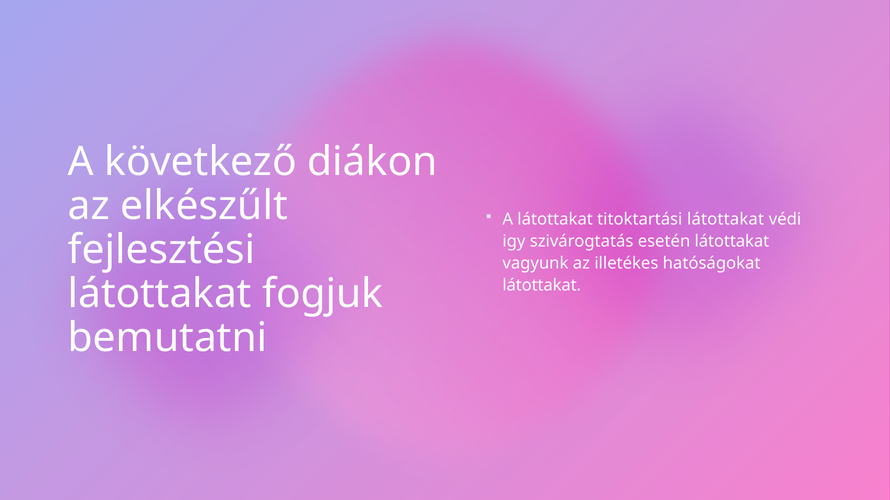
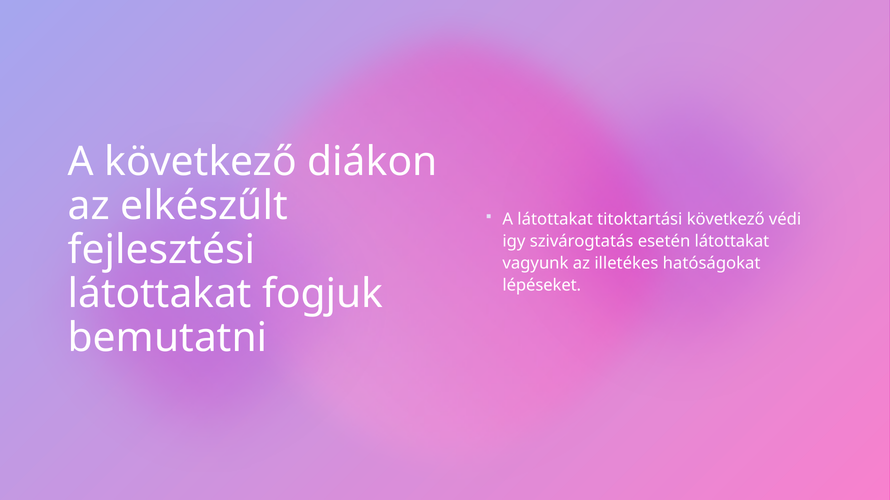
titoktartási látottakat: látottakat -> következő
látottakat at (542, 285): látottakat -> lépéseket
